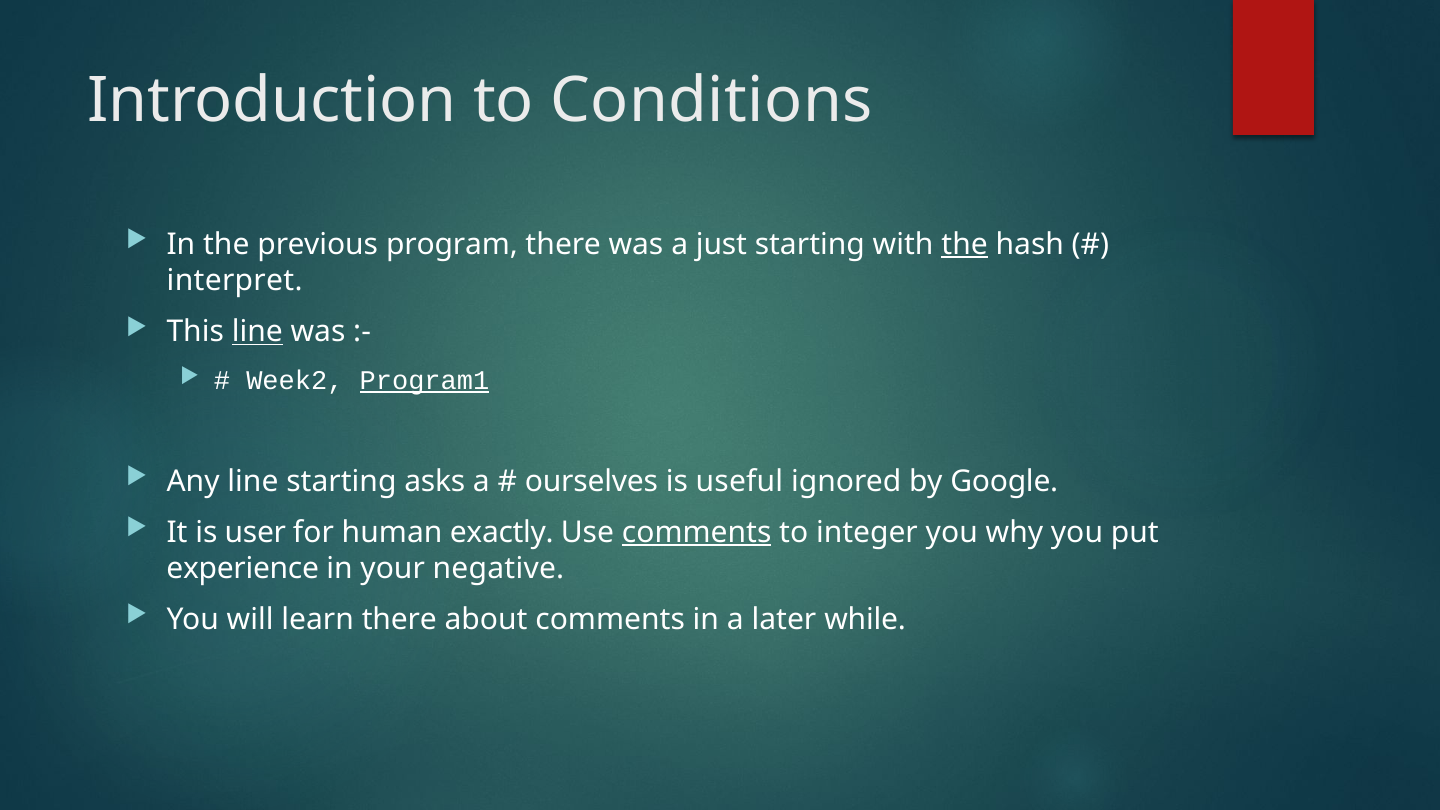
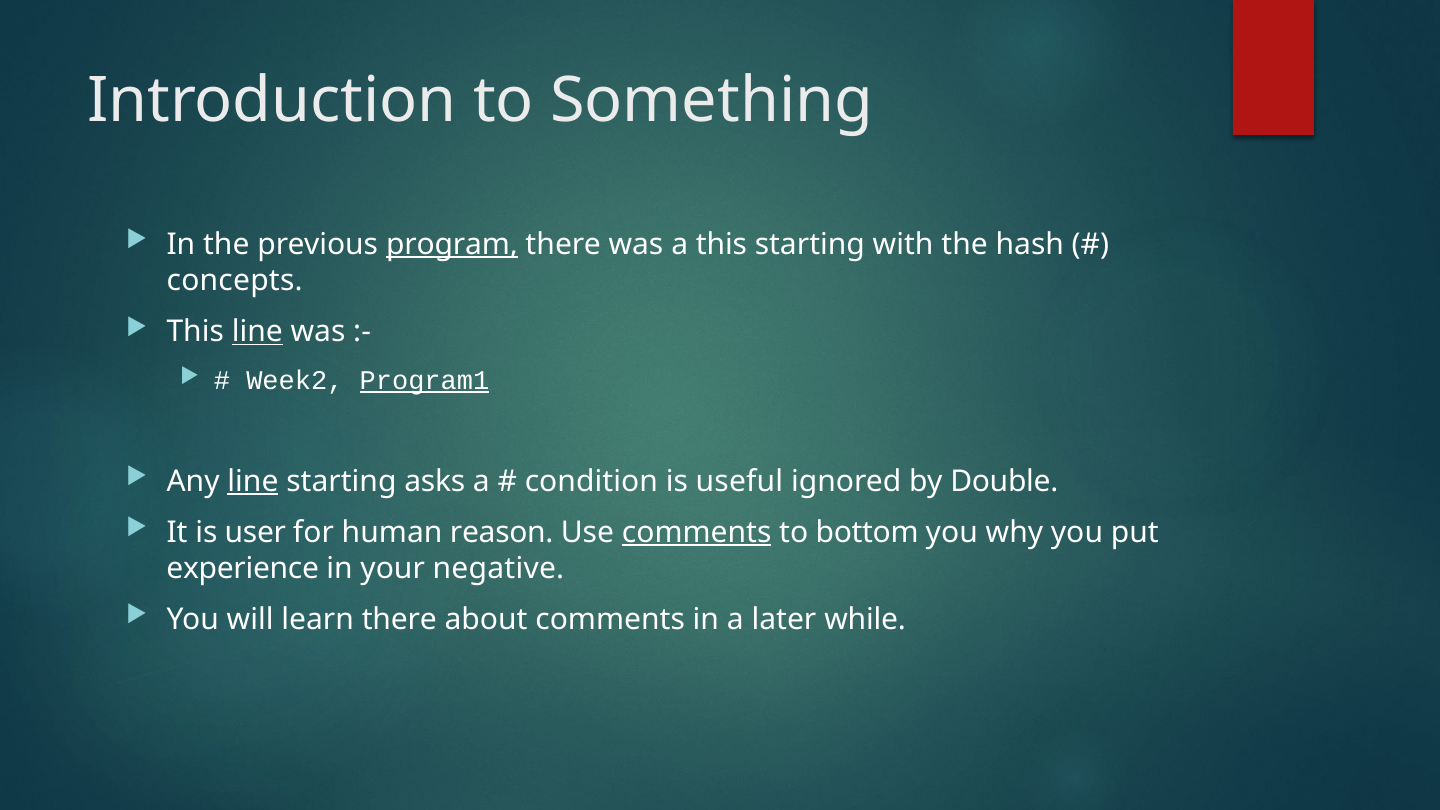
Conditions: Conditions -> Something
program underline: none -> present
a just: just -> this
the at (965, 244) underline: present -> none
interpret: interpret -> concepts
line at (253, 481) underline: none -> present
ourselves: ourselves -> condition
Google: Google -> Double
exactly: exactly -> reason
integer: integer -> bottom
